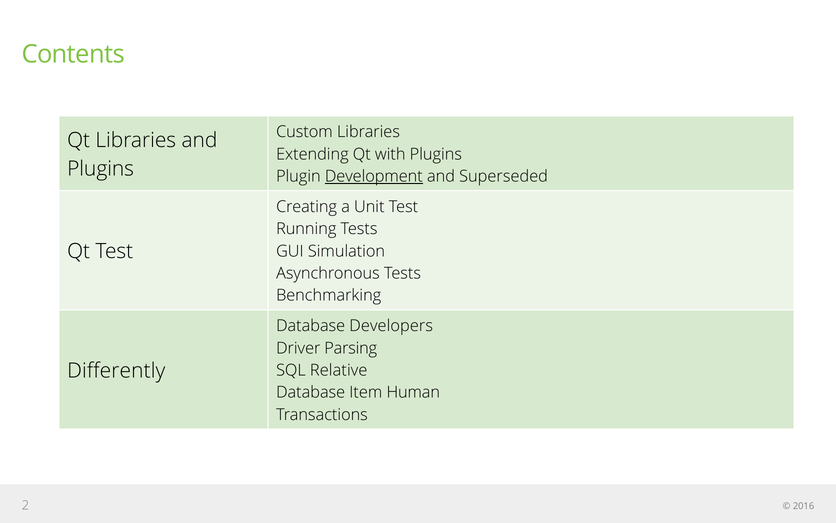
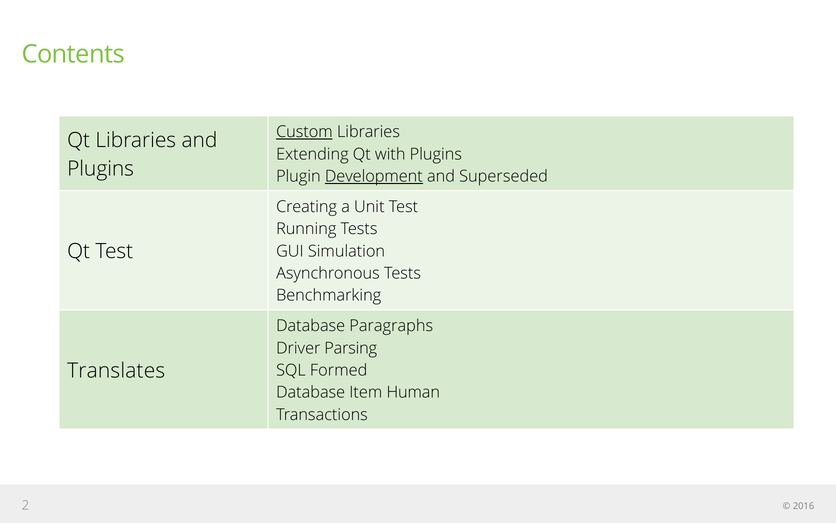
Custom underline: none -> present
Developers: Developers -> Paragraphs
Differently: Differently -> Translates
Relative: Relative -> Formed
